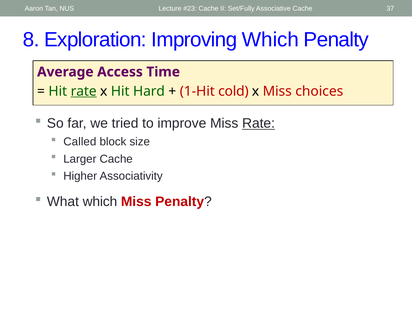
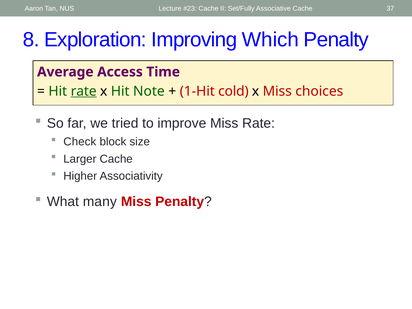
Hard: Hard -> Note
Rate at (259, 123) underline: present -> none
Called: Called -> Check
What which: which -> many
